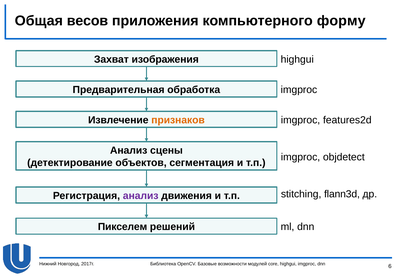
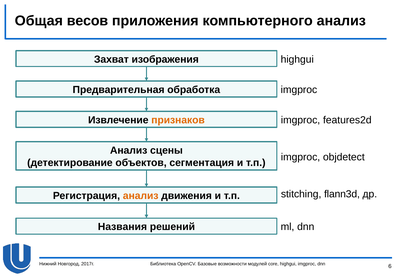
компьютерного форму: форму -> анализ
анализ at (141, 196) colour: purple -> orange
Пикселем: Пикселем -> Названия
